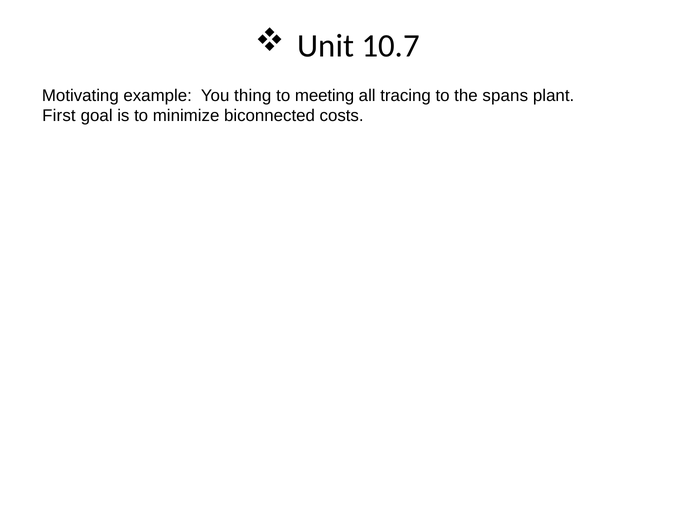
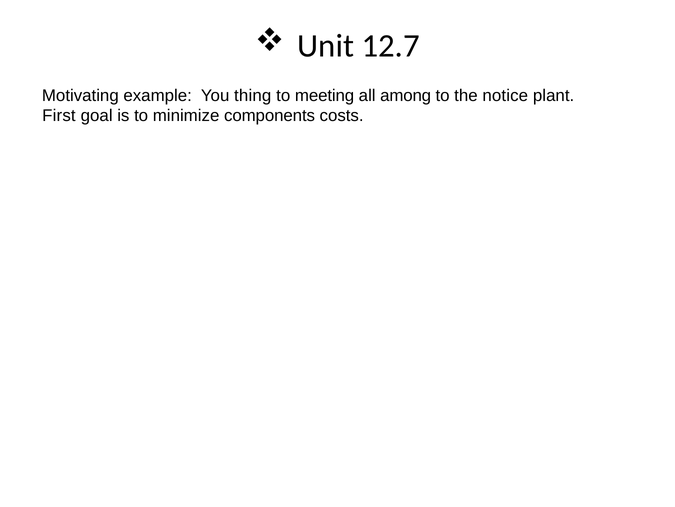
10.7: 10.7 -> 12.7
tracing: tracing -> among
spans: spans -> notice
biconnected: biconnected -> components
